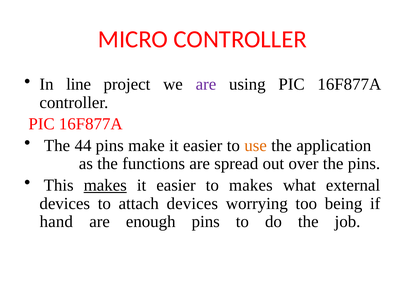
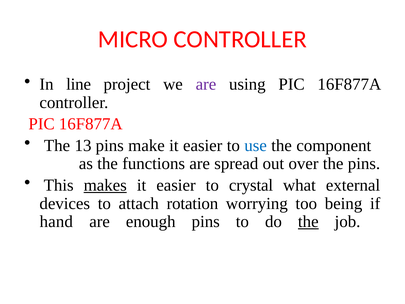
44: 44 -> 13
use colour: orange -> blue
application: application -> component
to makes: makes -> crystal
attach devices: devices -> rotation
the at (308, 221) underline: none -> present
